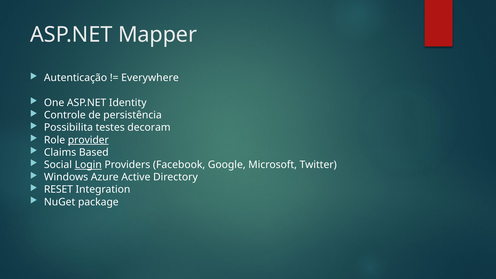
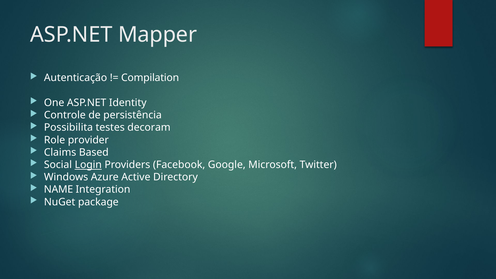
Everywhere: Everywhere -> Compilation
provider underline: present -> none
RESET: RESET -> NAME
